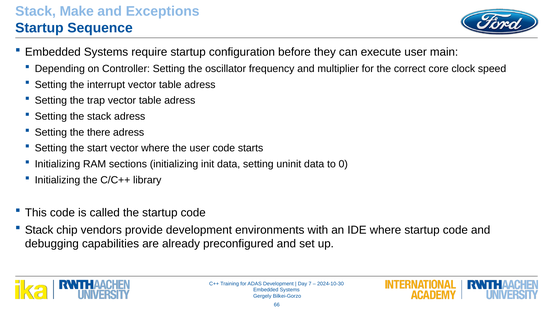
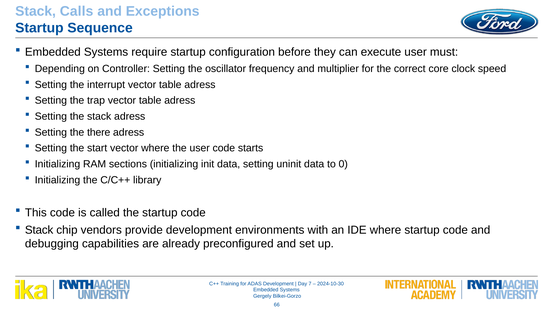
Make: Make -> Calls
main: main -> must
